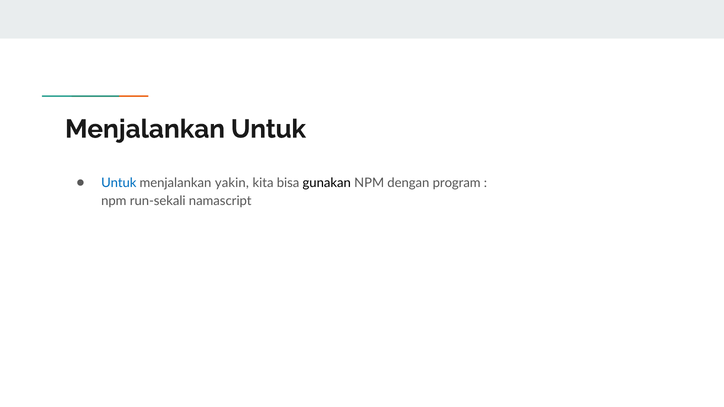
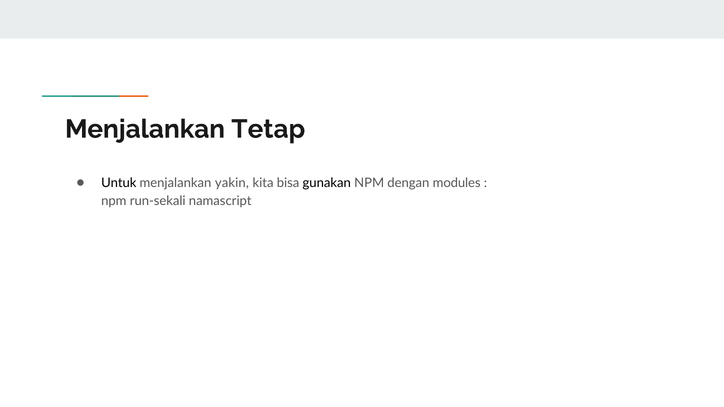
Menjalankan Untuk: Untuk -> Tetap
Untuk at (119, 183) colour: blue -> black
program: program -> modules
